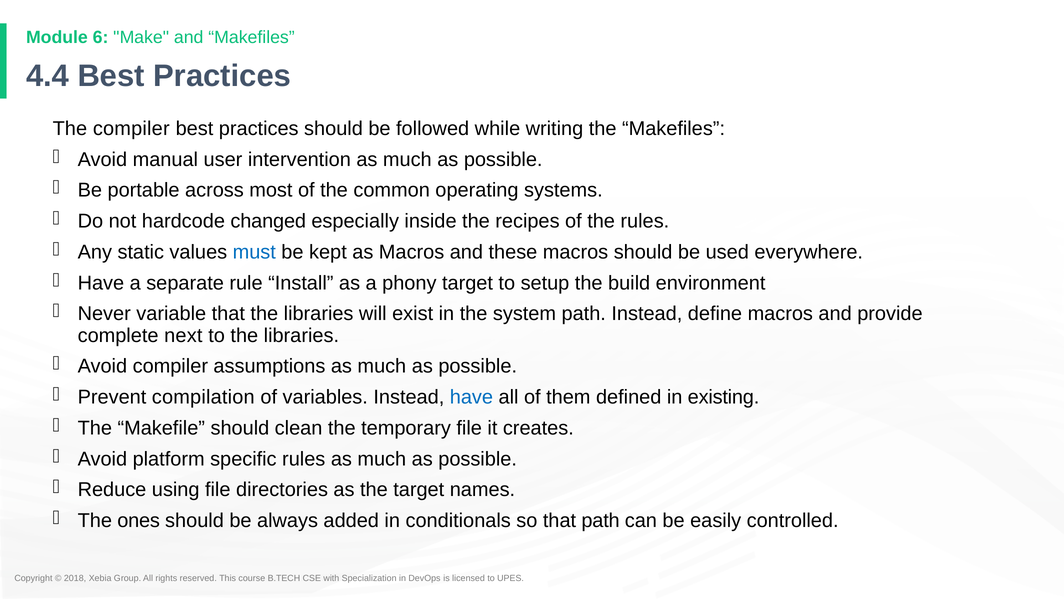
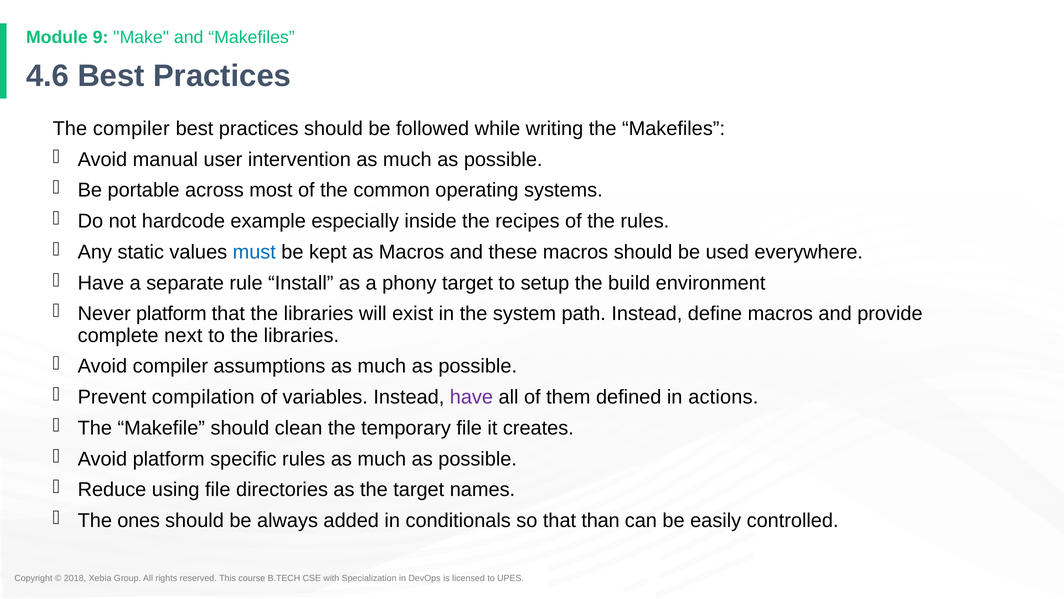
6: 6 -> 9
4.4: 4.4 -> 4.6
changed: changed -> example
Never variable: variable -> platform
have at (471, 397) colour: blue -> purple
existing: existing -> actions
that path: path -> than
